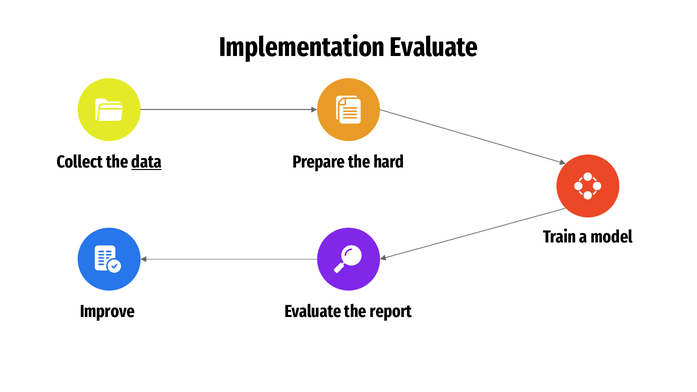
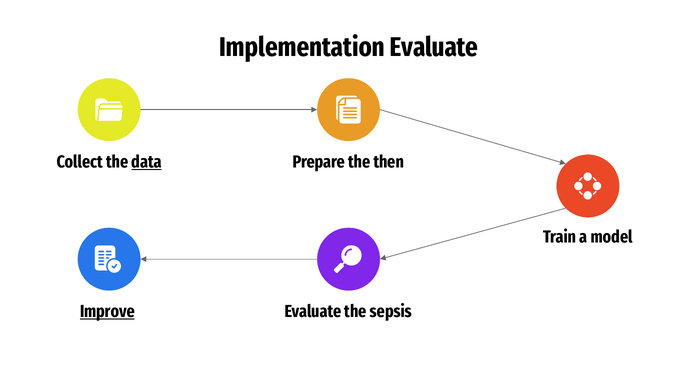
hard: hard -> then
Improve underline: none -> present
report: report -> sepsis
